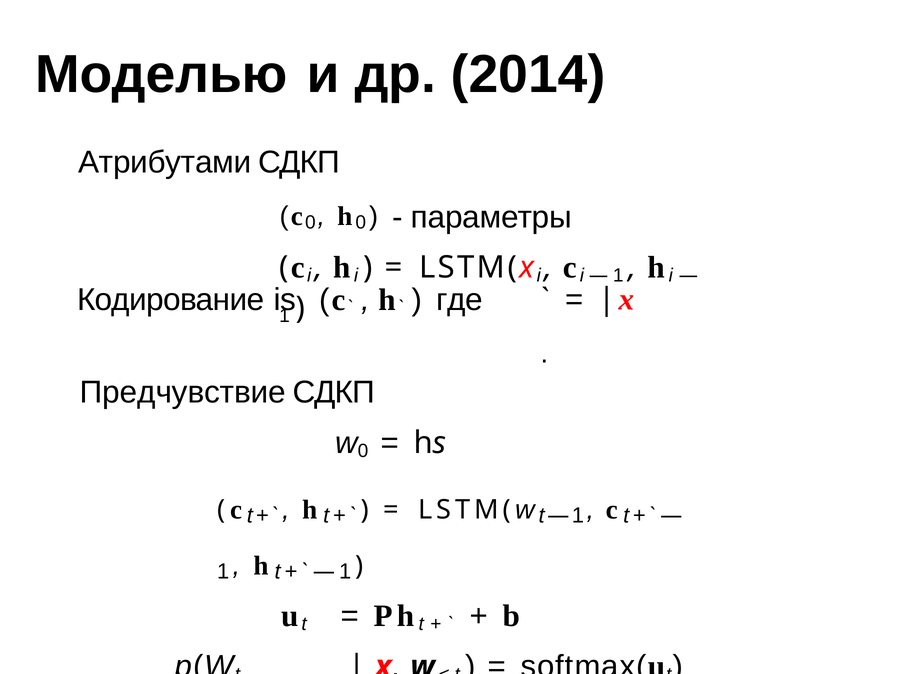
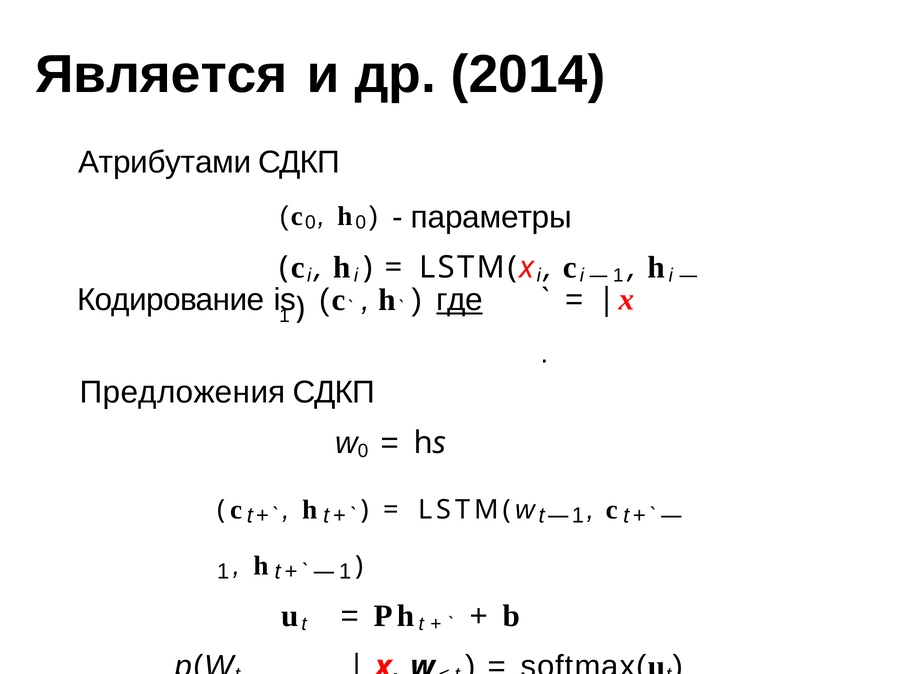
Моделью: Моделью -> Является
где underline: none -> present
Предчувствие: Предчувствие -> Предложения
